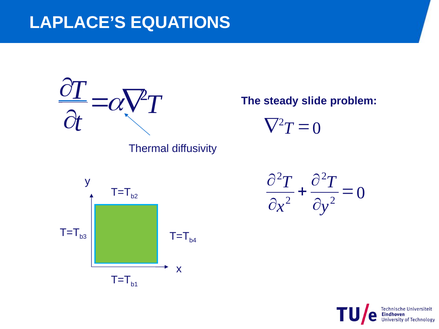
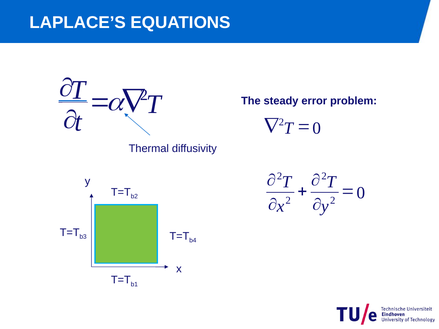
slide: slide -> error
